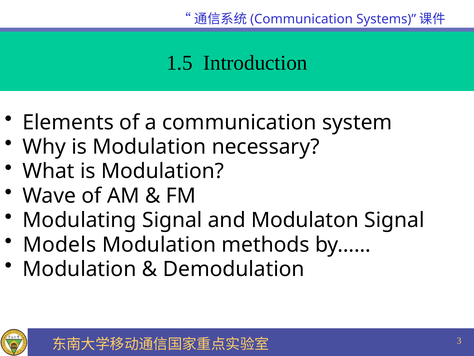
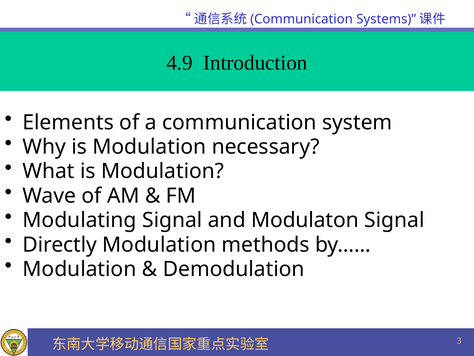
1.5: 1.5 -> 4.9
Models: Models -> Directly
